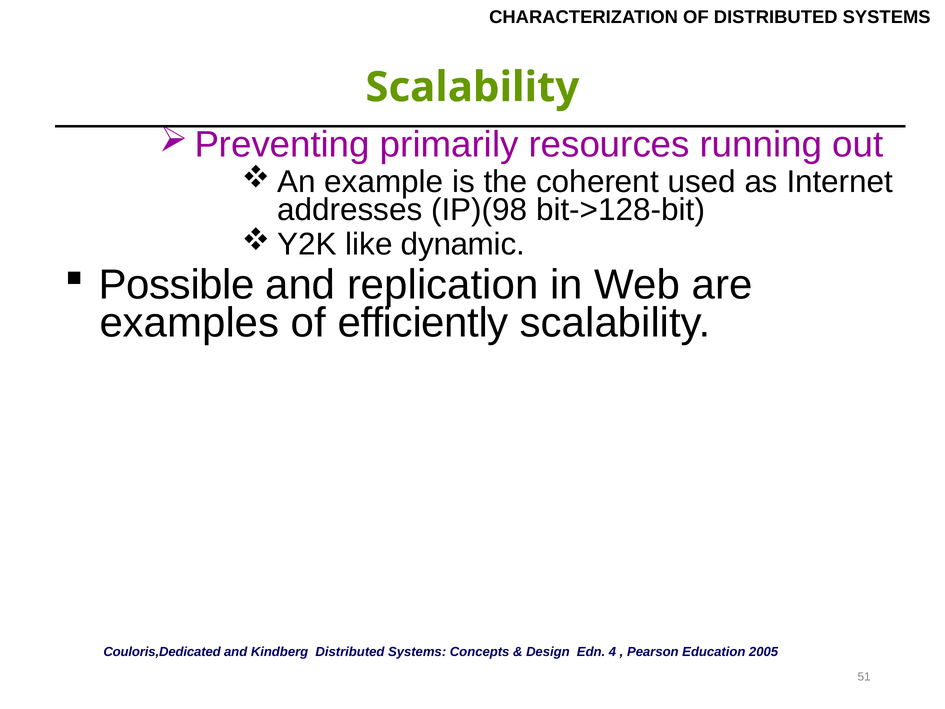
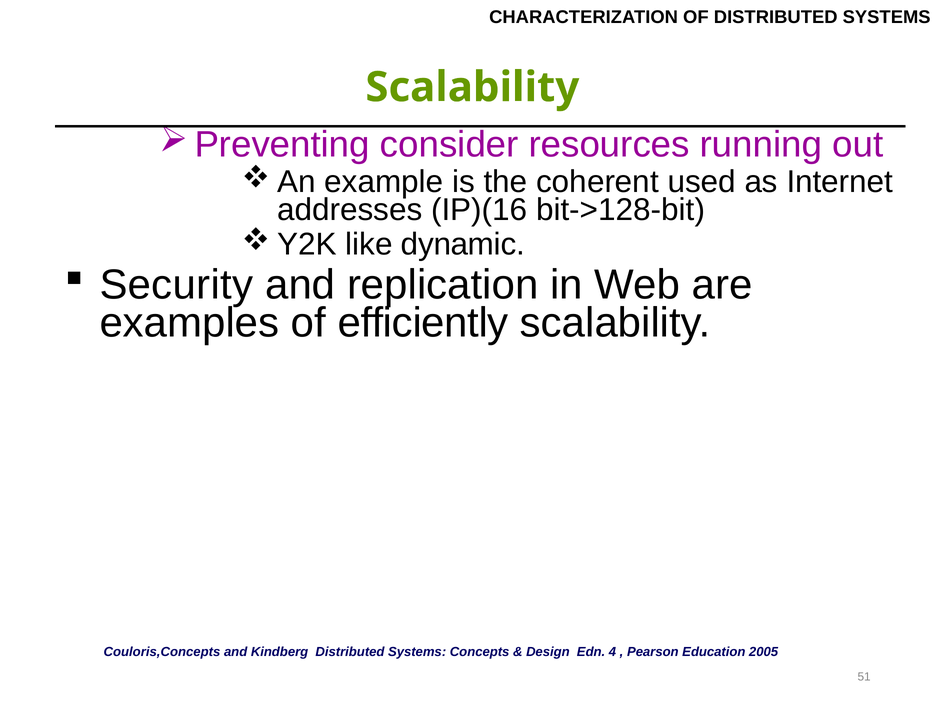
primarily: primarily -> consider
IP)(98: IP)(98 -> IP)(16
Possible: Possible -> Security
Couloris,Dedicated: Couloris,Dedicated -> Couloris,Concepts
